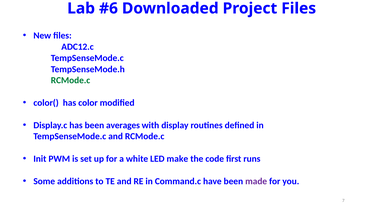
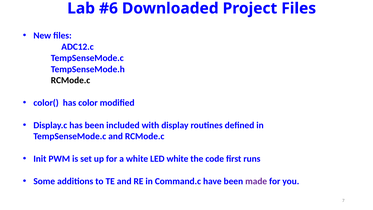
RCMode.c at (71, 80) colour: green -> black
averages: averages -> included
LED make: make -> white
